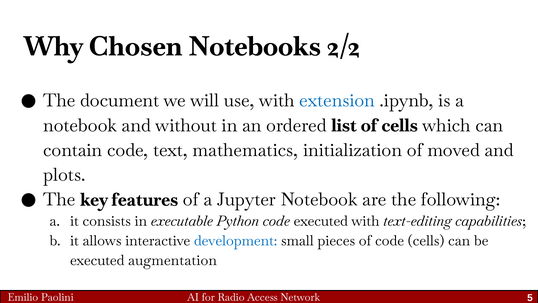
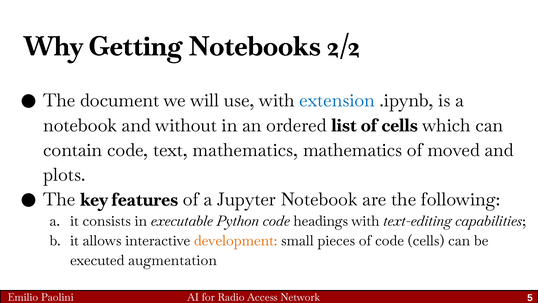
Chosen: Chosen -> Getting
mathematics initialization: initialization -> mathematics
code executed: executed -> headings
development colour: blue -> orange
